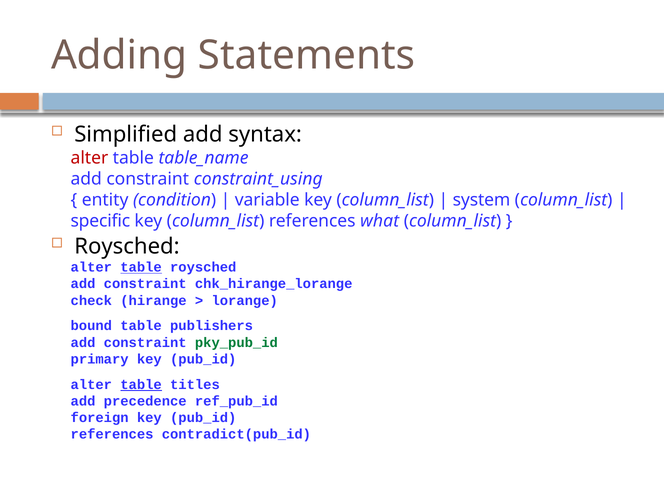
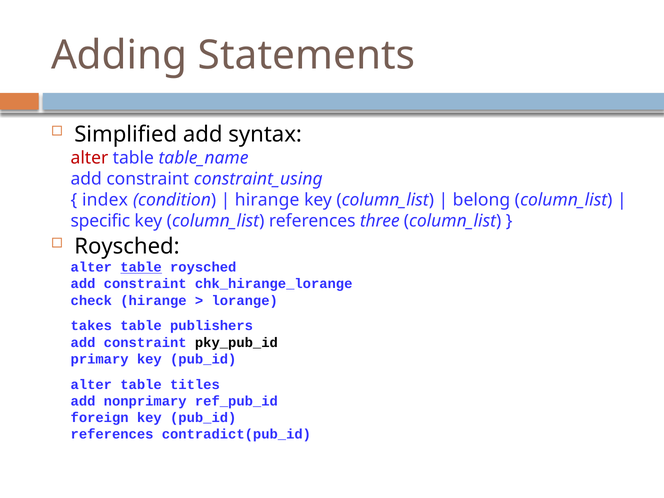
entity: entity -> index
variable at (267, 200): variable -> hirange
system: system -> belong
what: what -> three
bound: bound -> takes
pky_pub_id colour: green -> black
table at (141, 385) underline: present -> none
precedence: precedence -> nonprimary
